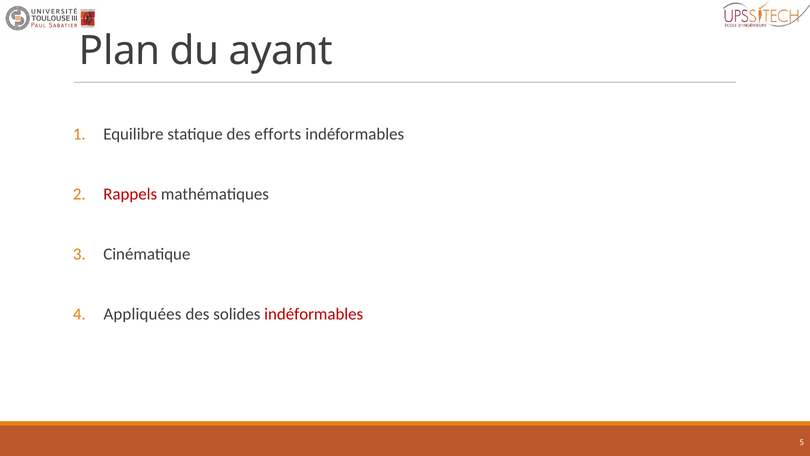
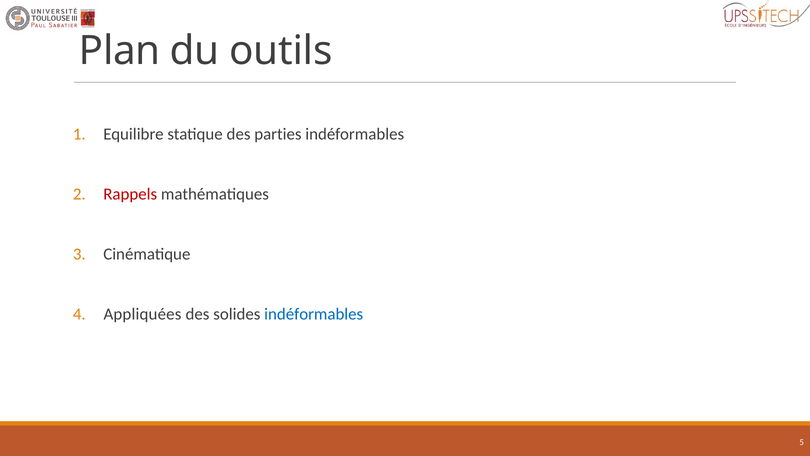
ayant: ayant -> outils
efforts: efforts -> parties
indéformables at (314, 314) colour: red -> blue
